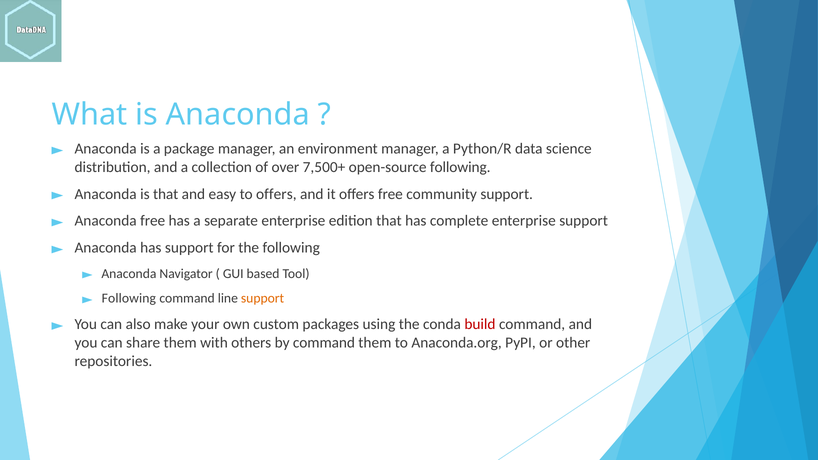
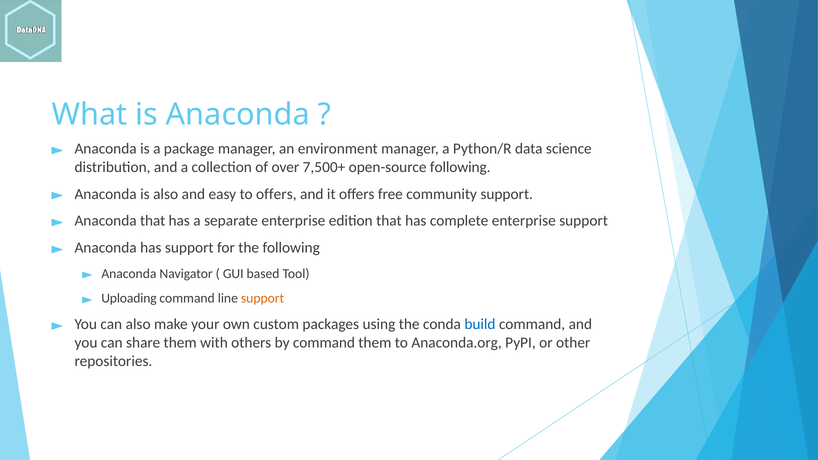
is that: that -> also
Anaconda free: free -> that
Following at (129, 298): Following -> Uploading
build colour: red -> blue
